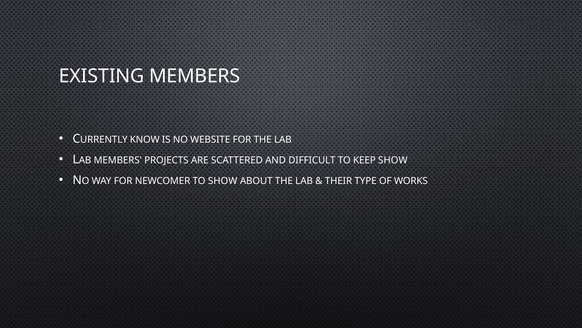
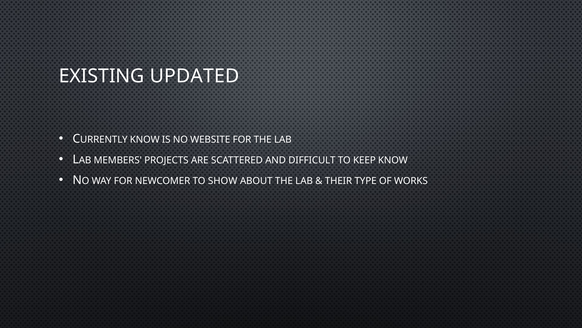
EXISTING MEMBERS: MEMBERS -> UPDATED
KEEP SHOW: SHOW -> KNOW
